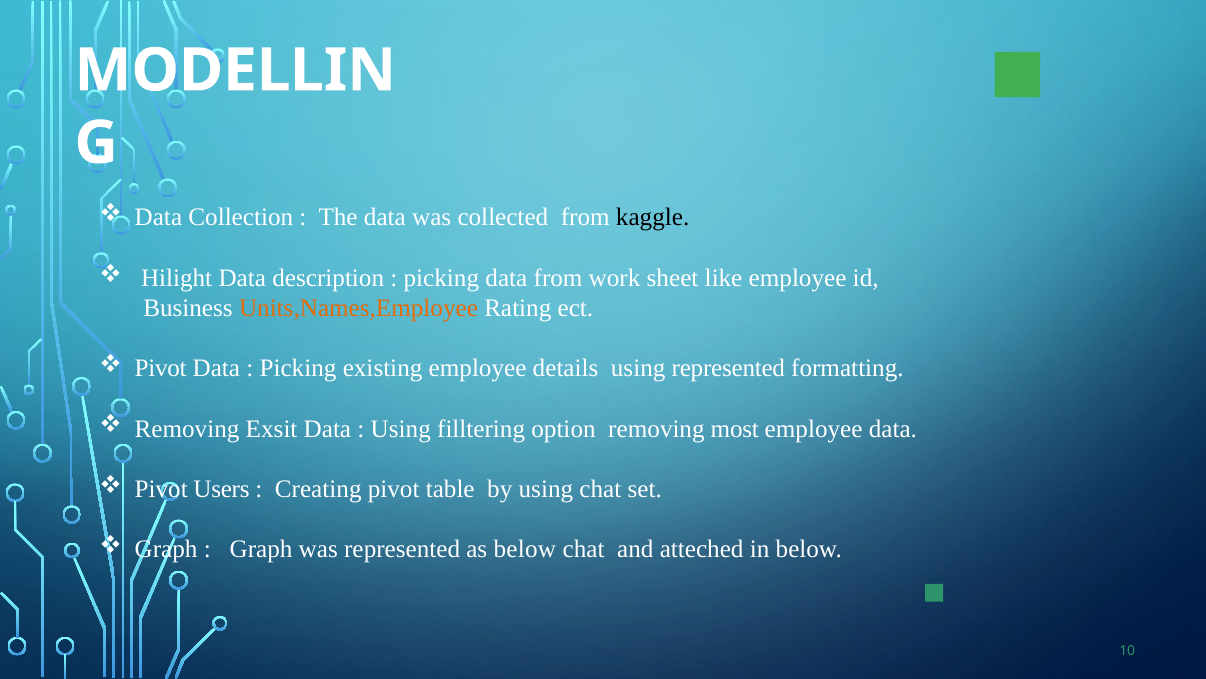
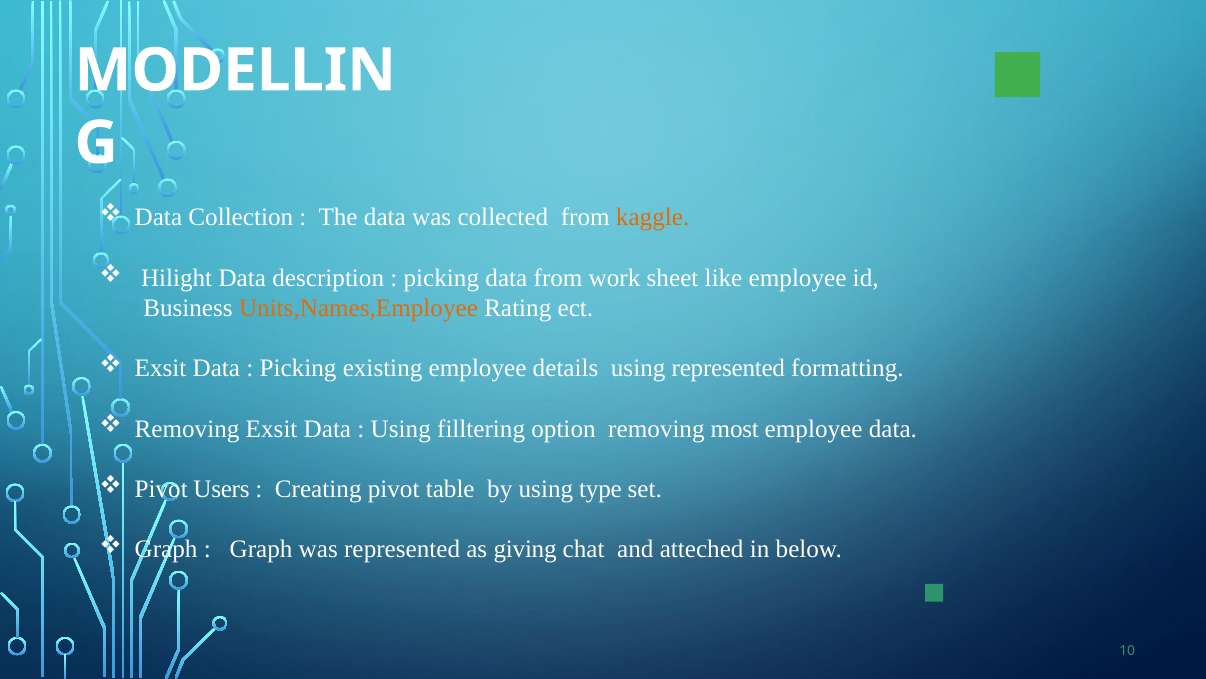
kaggle colour: black -> orange
Pivot at (161, 368): Pivot -> Exsit
using chat: chat -> type
as below: below -> giving
